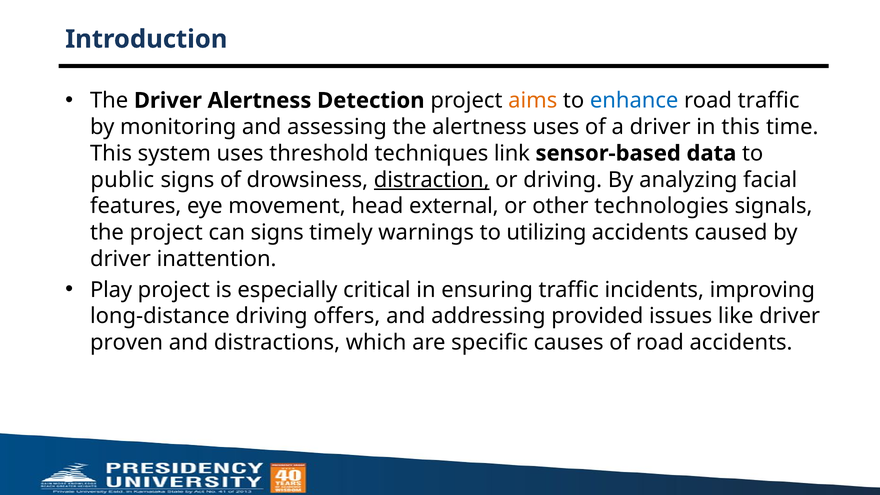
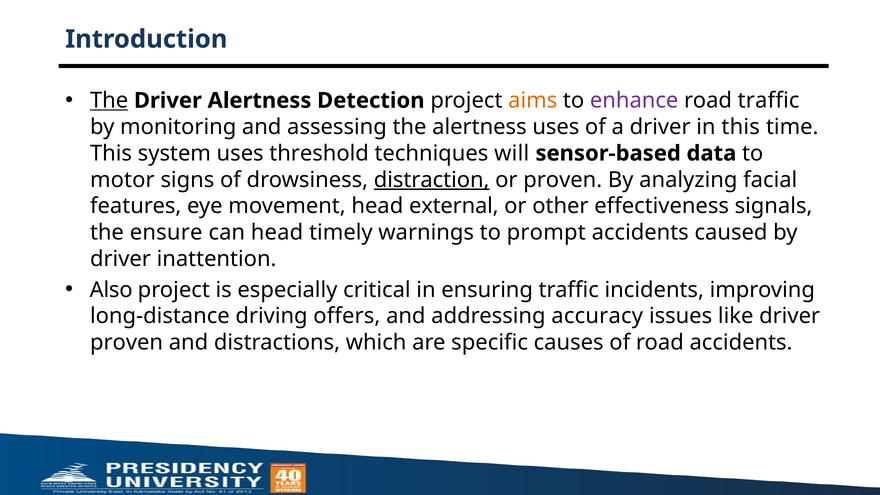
The at (109, 101) underline: none -> present
enhance colour: blue -> purple
link: link -> will
public: public -> motor
or driving: driving -> proven
technologies: technologies -> effectiveness
the project: project -> ensure
can signs: signs -> head
utilizing: utilizing -> prompt
Play: Play -> Also
provided: provided -> accuracy
